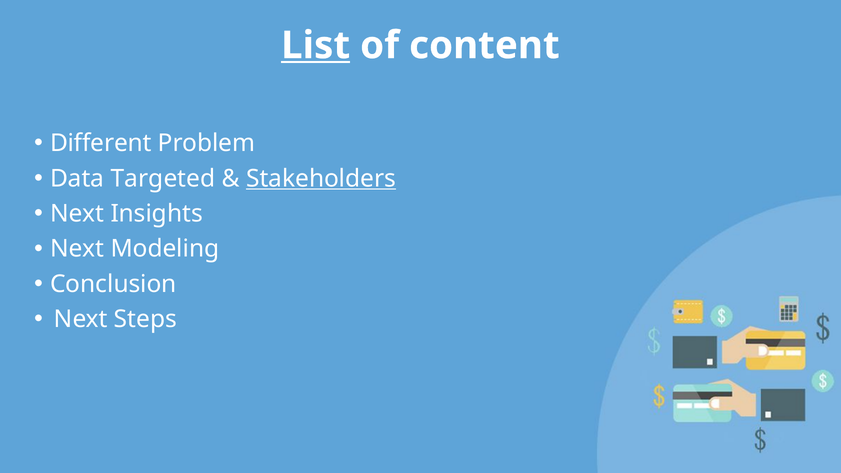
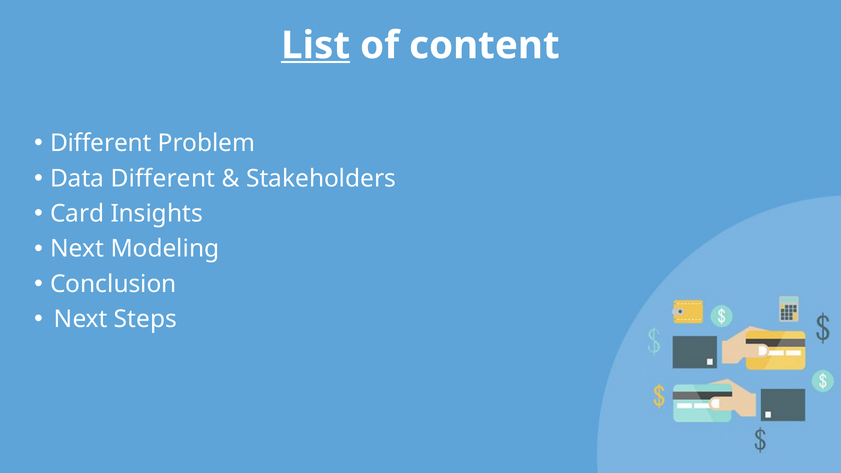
Data Targeted: Targeted -> Different
Stakeholders underline: present -> none
Next at (77, 214): Next -> Card
